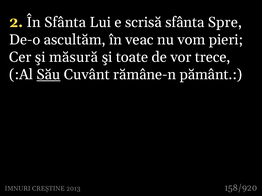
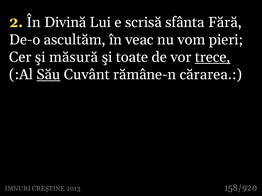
În Sfânta: Sfânta -> Divină
Spre: Spre -> Fără
trece underline: none -> present
pământ: pământ -> cărarea
